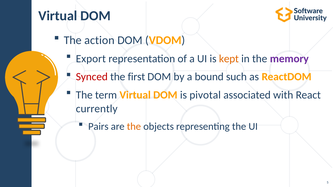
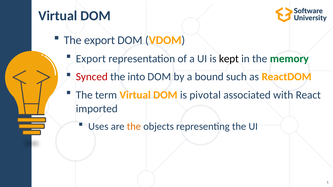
The action: action -> export
kept colour: orange -> black
memory colour: purple -> green
first: first -> into
currently: currently -> imported
Pairs: Pairs -> Uses
